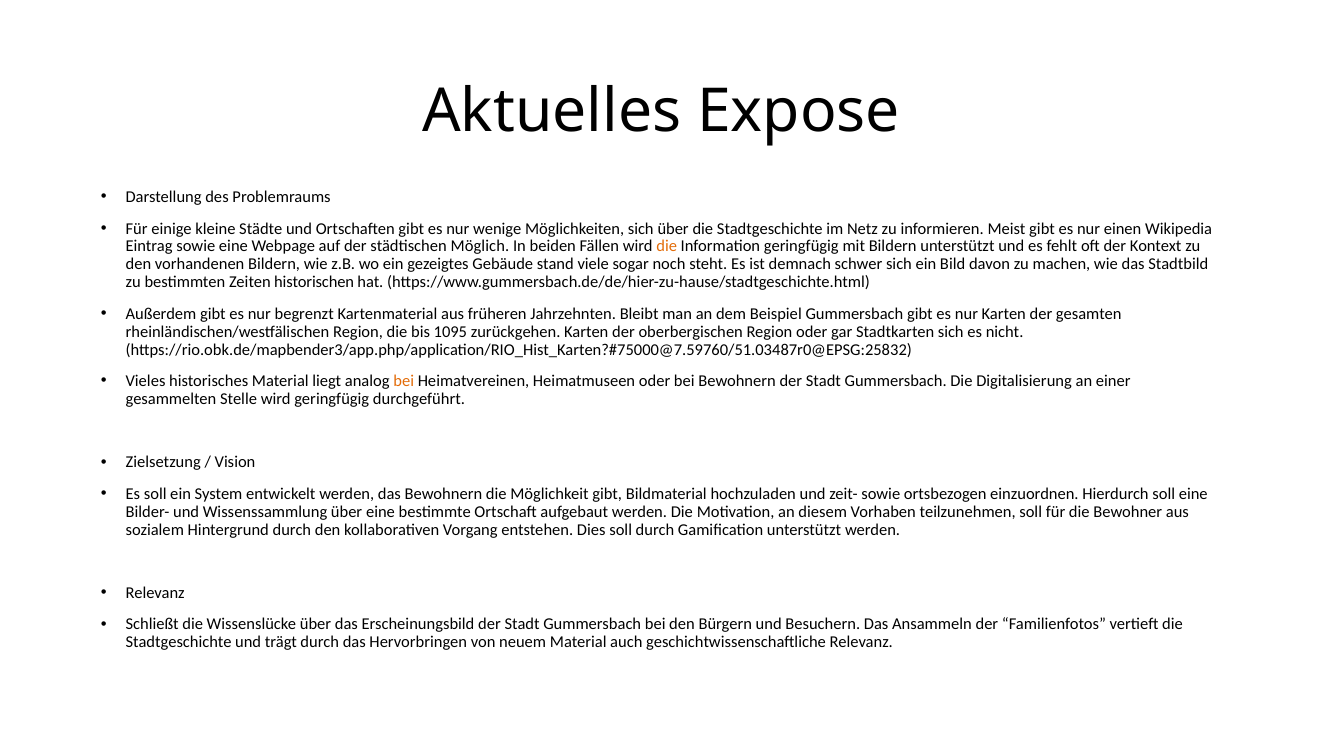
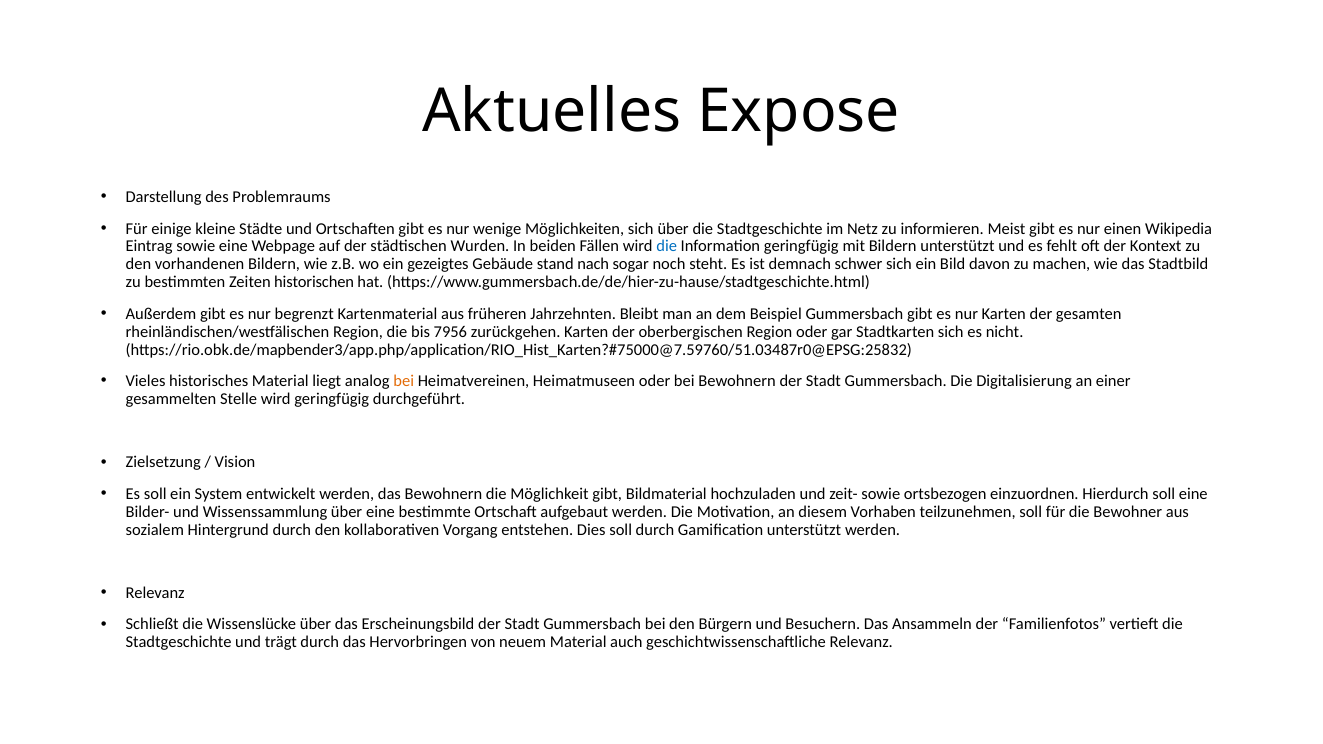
Möglich: Möglich -> Wurden
die at (667, 247) colour: orange -> blue
viele: viele -> nach
1095: 1095 -> 7956
